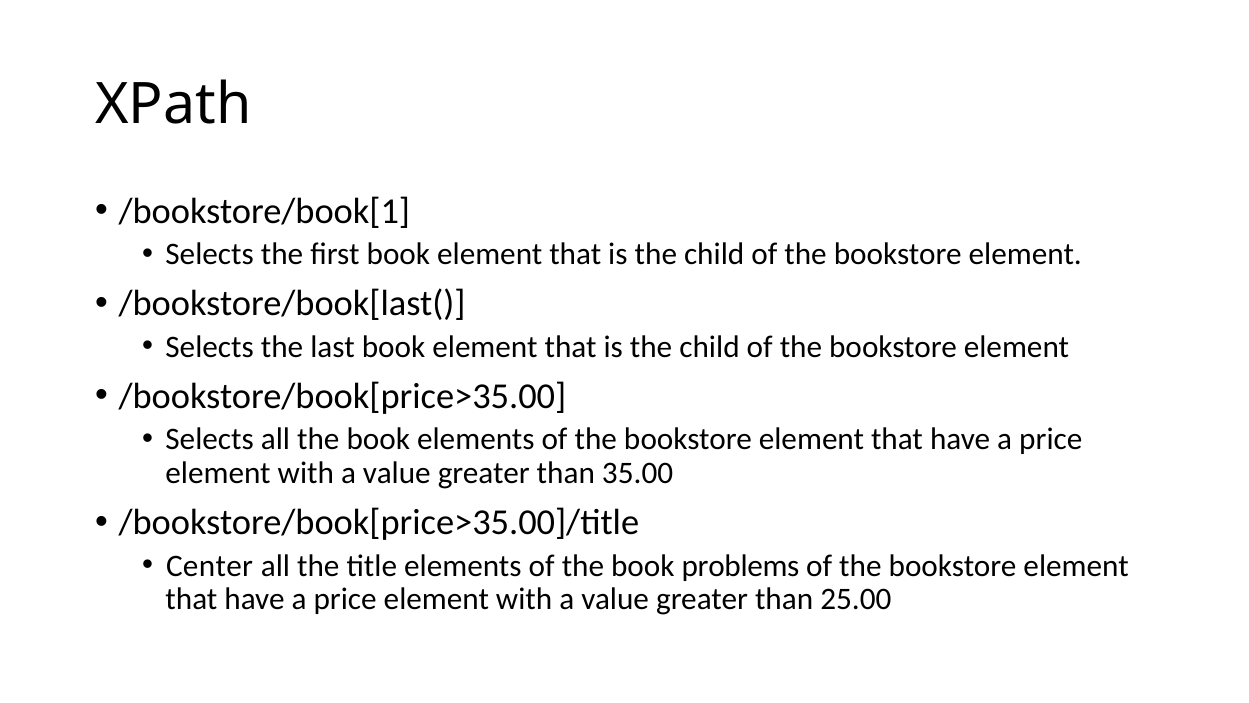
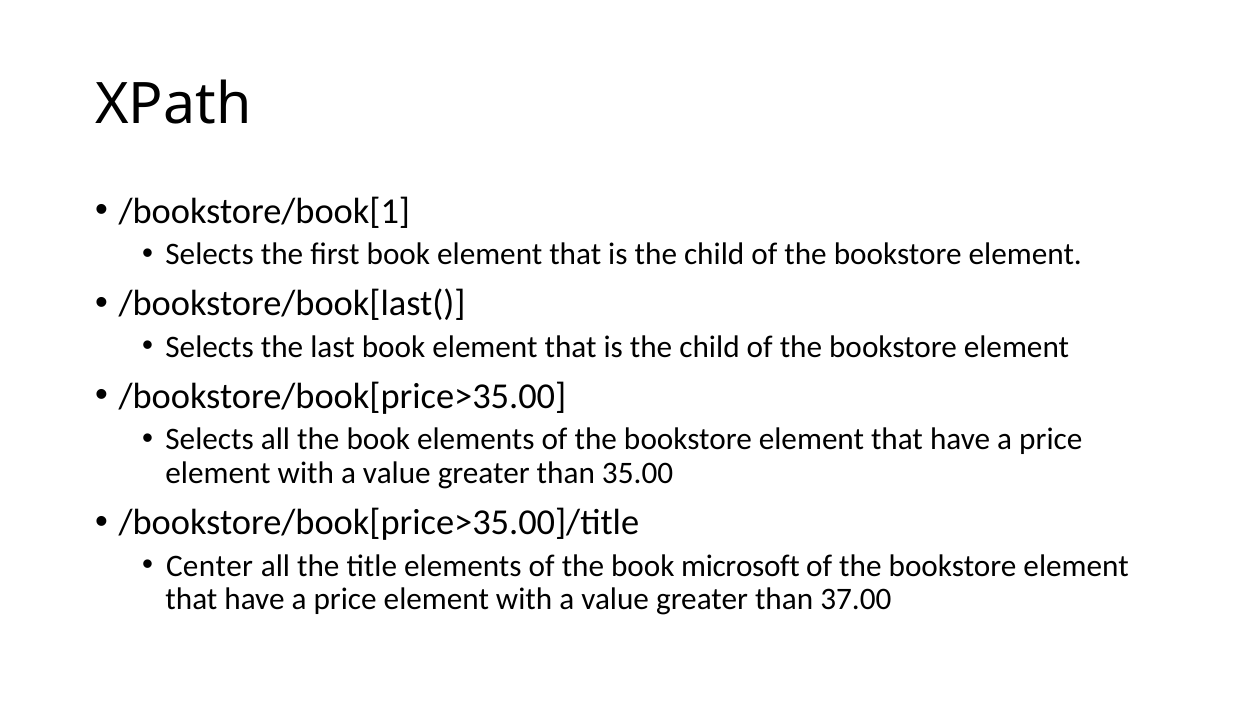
problems: problems -> microsoft
25.00: 25.00 -> 37.00
